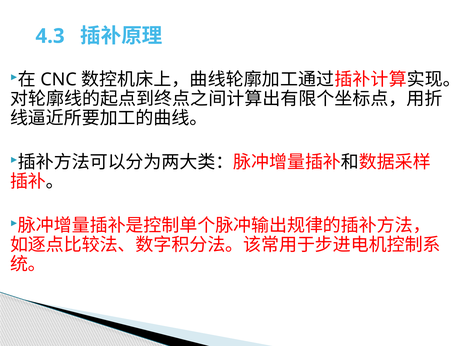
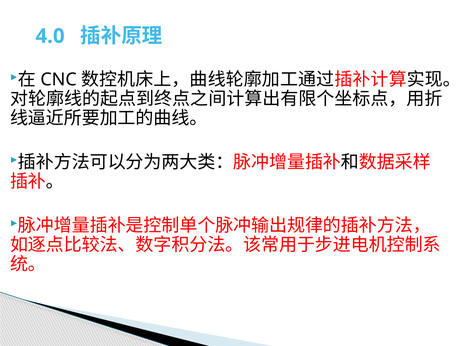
4.3: 4.3 -> 4.0
